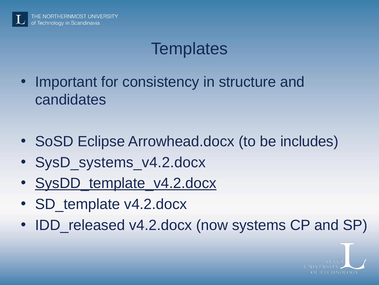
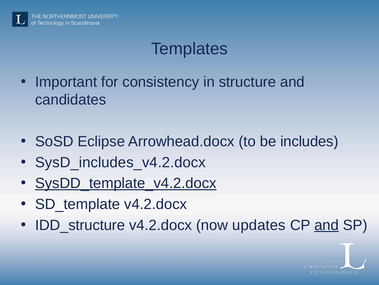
SysD_systems_v4.2.docx: SysD_systems_v4.2.docx -> SysD_includes_v4.2.docx
IDD_released: IDD_released -> IDD_structure
systems: systems -> updates
and at (327, 225) underline: none -> present
